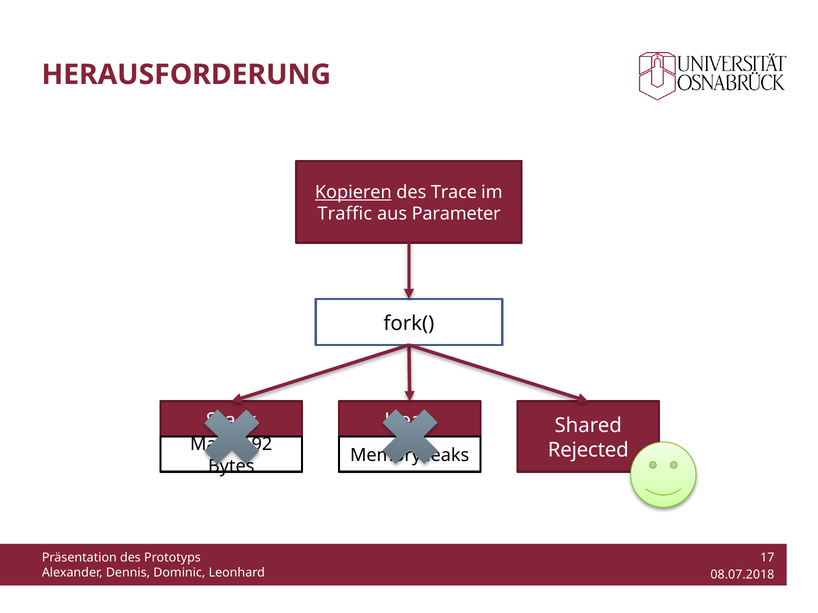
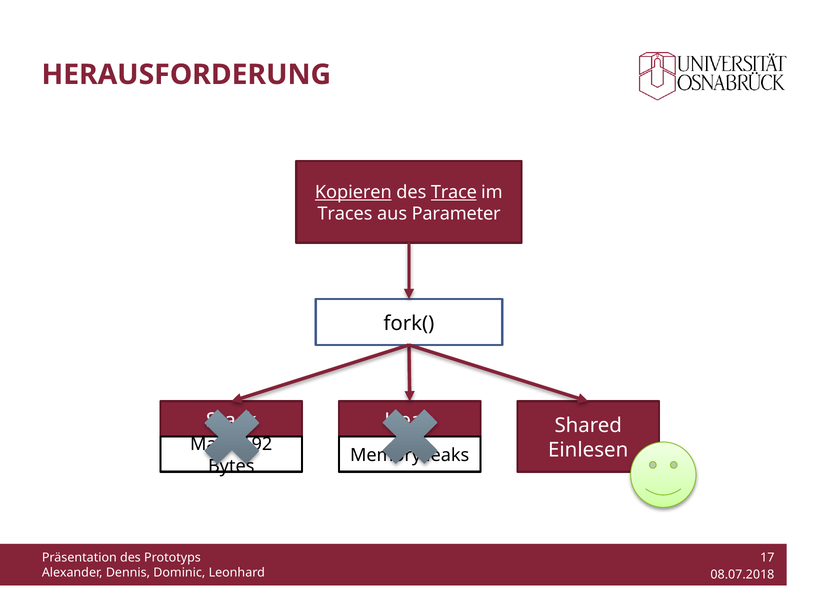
Trace underline: none -> present
Traffic: Traffic -> Traces
Rejected: Rejected -> Einlesen
